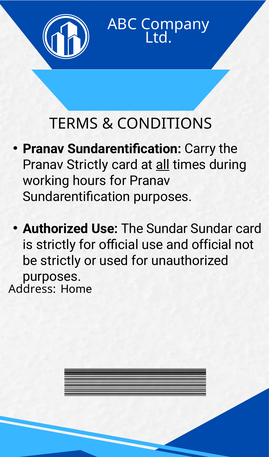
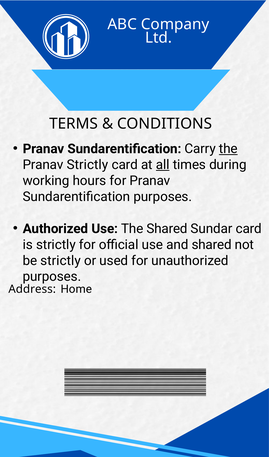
the at (228, 149) underline: none -> present
The Sundar: Sundar -> Shared
and official: official -> shared
